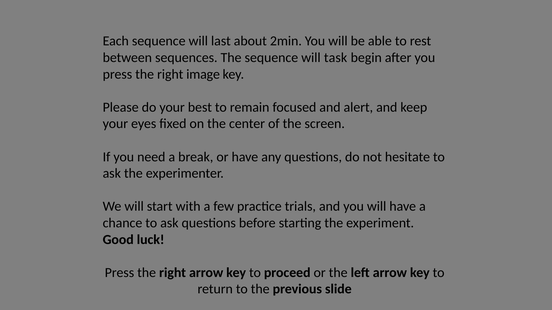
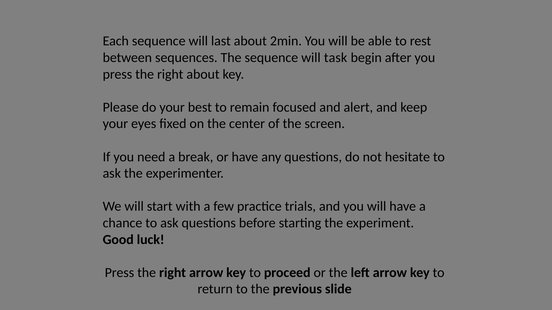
right image: image -> about
